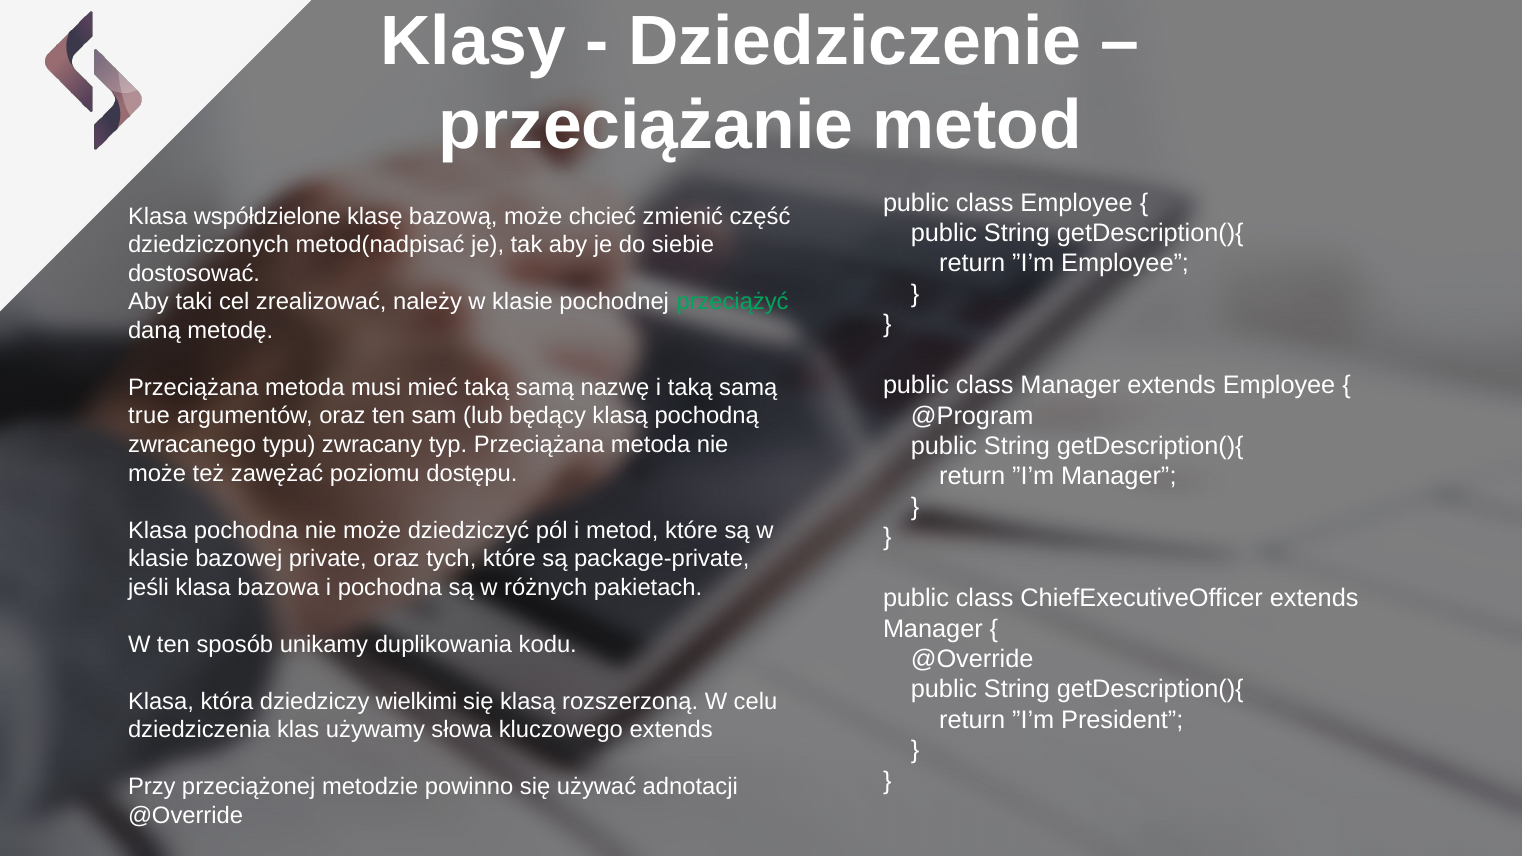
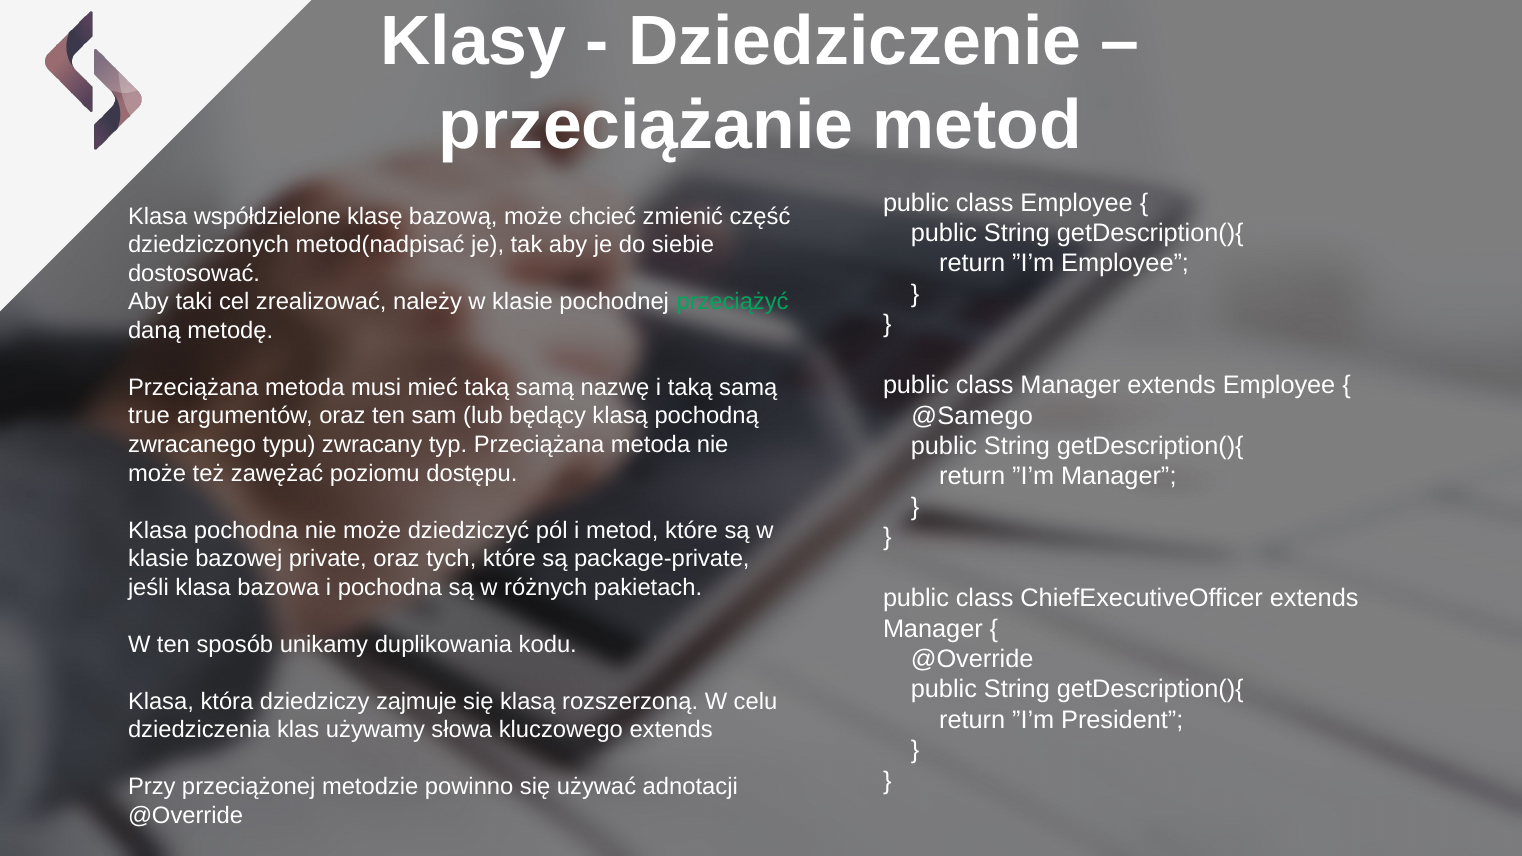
@Program: @Program -> @Samego
wielkimi: wielkimi -> zajmuje
